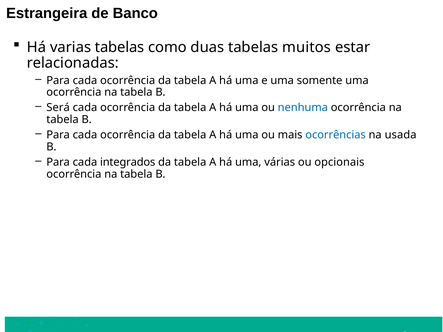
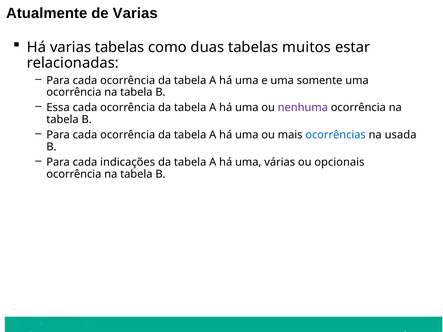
Estrangeira: Estrangeira -> Atualmente
de Banco: Banco -> Varias
Será: Será -> Essa
nenhuma colour: blue -> purple
integrados: integrados -> indicações
